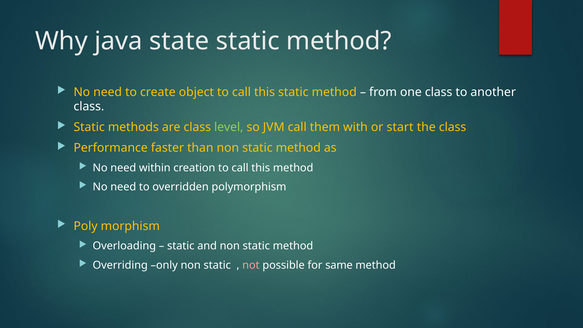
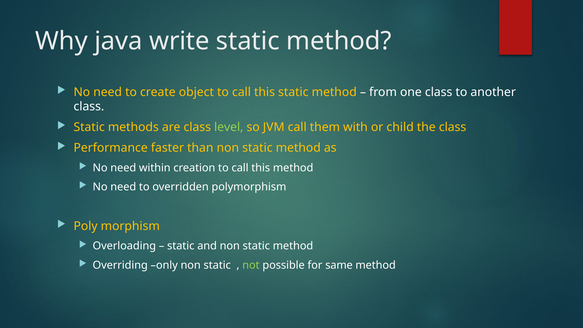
state: state -> write
start: start -> child
not colour: pink -> light green
